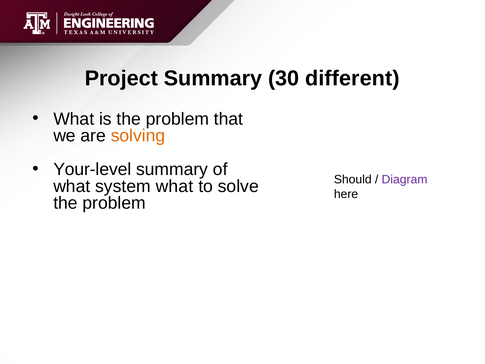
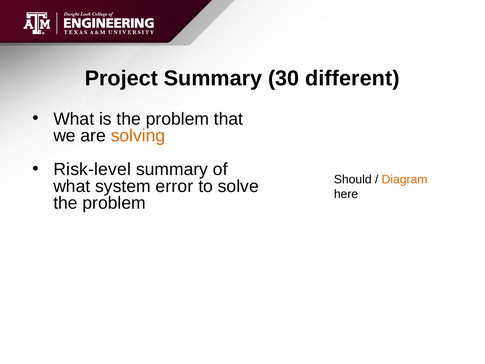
Your-level: Your-level -> Risk-level
Diagram colour: purple -> orange
system what: what -> error
